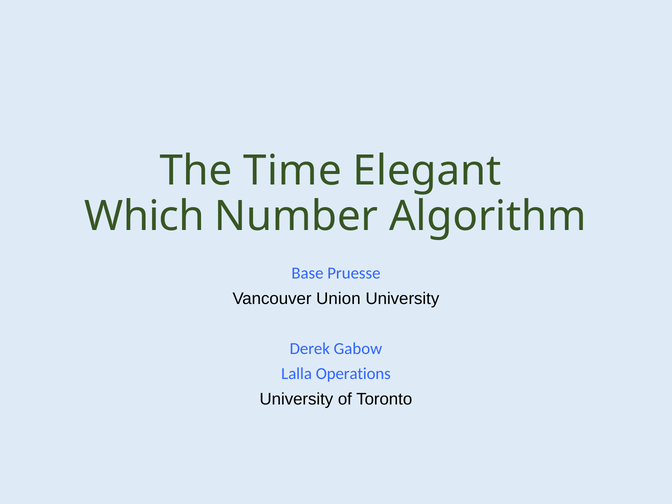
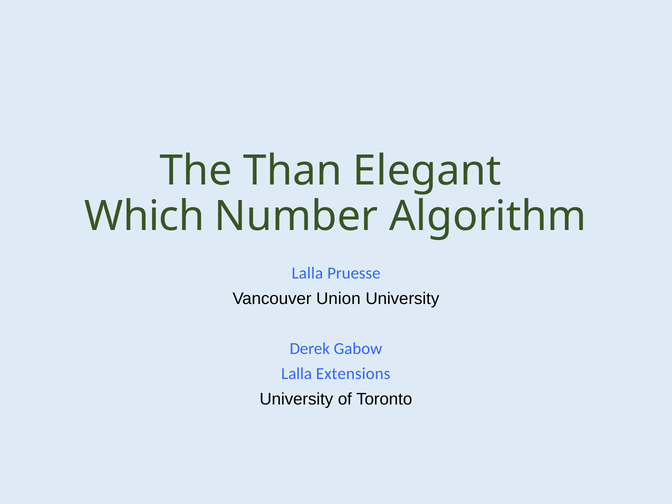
Time: Time -> Than
Base at (307, 273): Base -> Lalla
Operations: Operations -> Extensions
